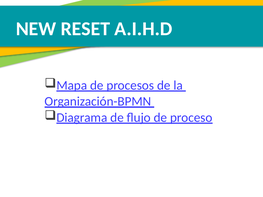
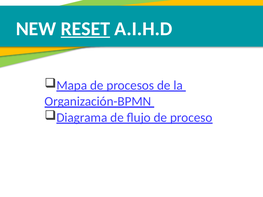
RESET underline: none -> present
